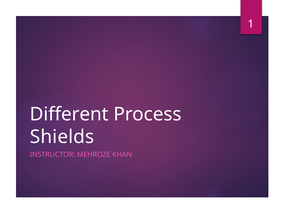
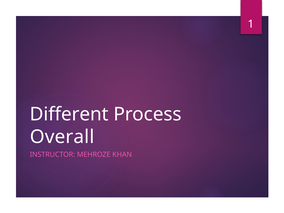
Shields: Shields -> Overall
